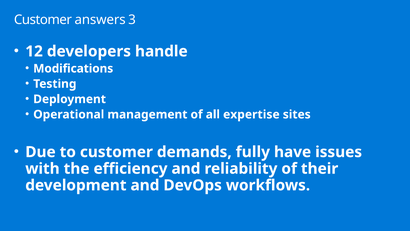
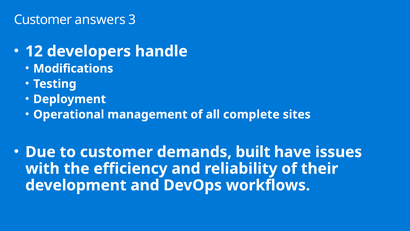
expertise: expertise -> complete
fully: fully -> built
